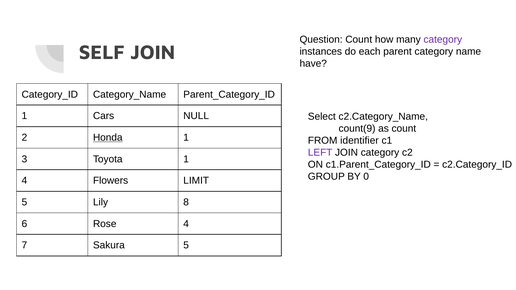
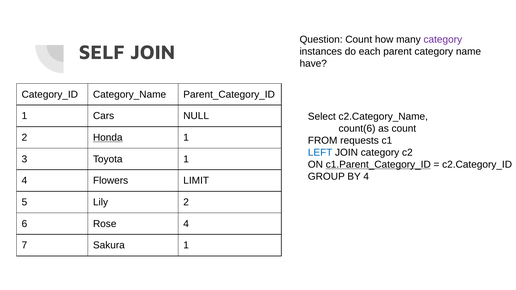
count(9: count(9 -> count(6
identifier: identifier -> requests
LEFT colour: purple -> blue
c1.Parent_Category_ID underline: none -> present
BY 0: 0 -> 4
Lily 8: 8 -> 2
Sakura 5: 5 -> 1
